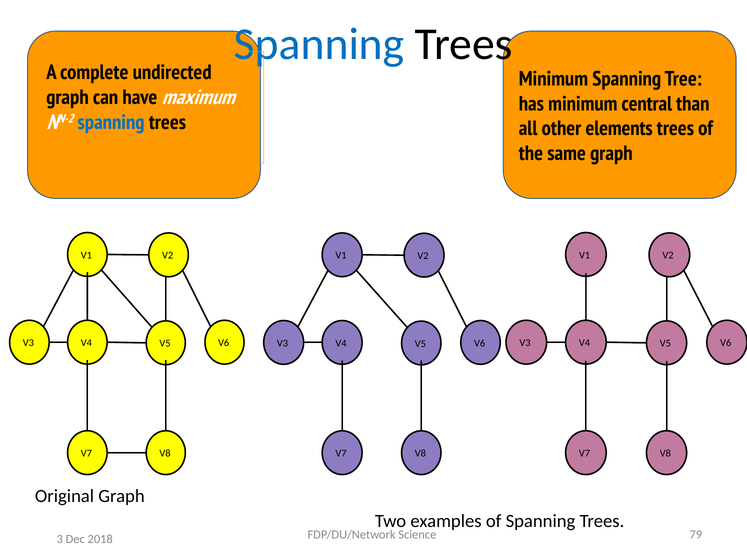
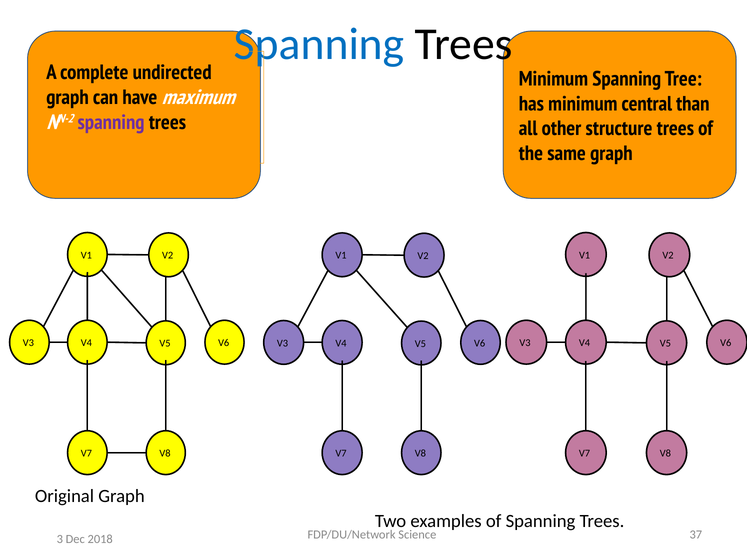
spanning at (111, 122) colour: blue -> purple
elements: elements -> structure
79: 79 -> 37
